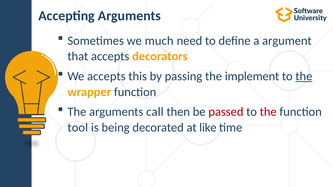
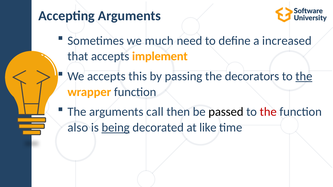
argument: argument -> increased
decorators: decorators -> implement
implement: implement -> decorators
passed colour: red -> black
tool: tool -> also
being underline: none -> present
